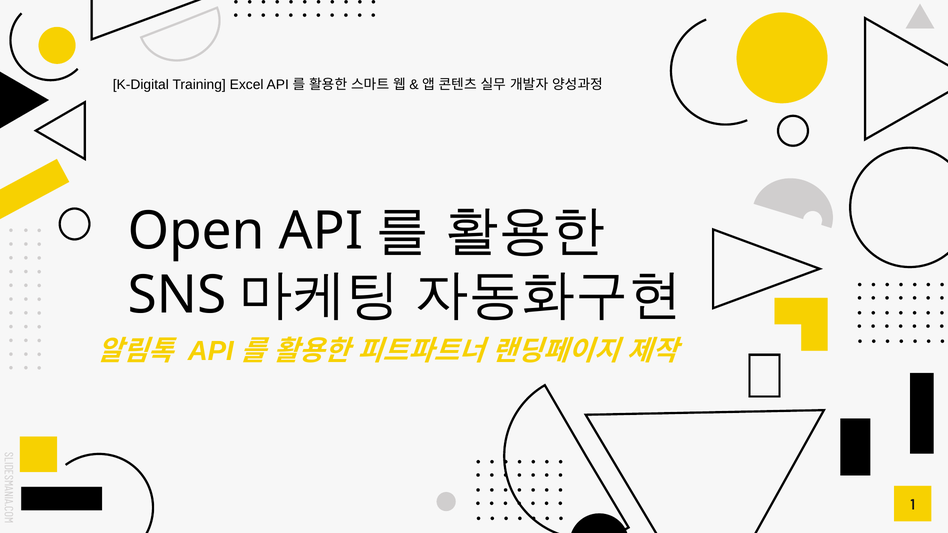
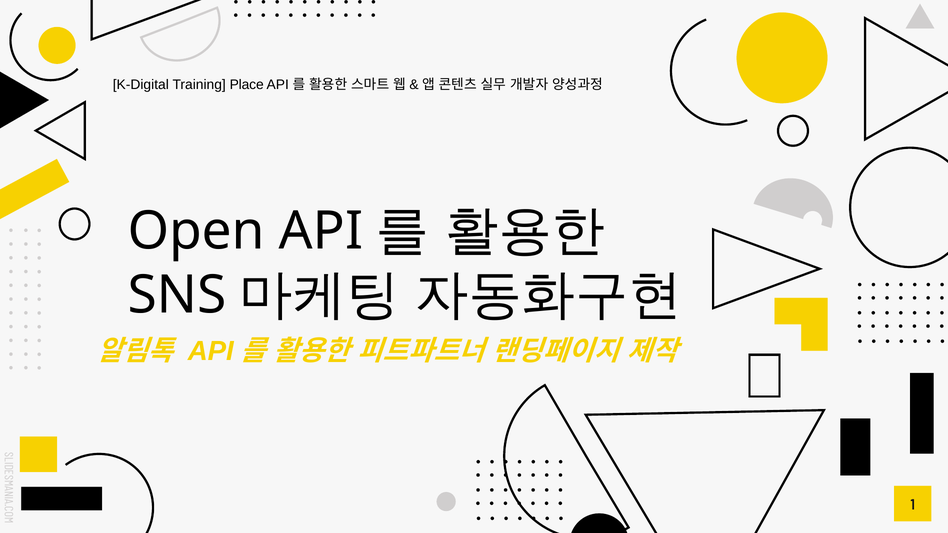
Excel: Excel -> Place
